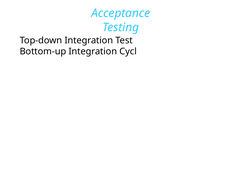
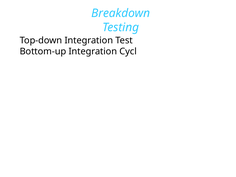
Acceptance: Acceptance -> Breakdown
